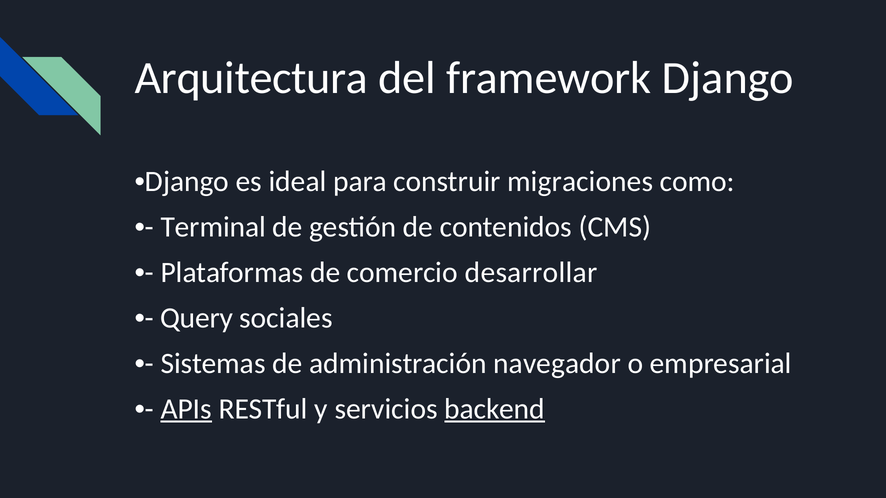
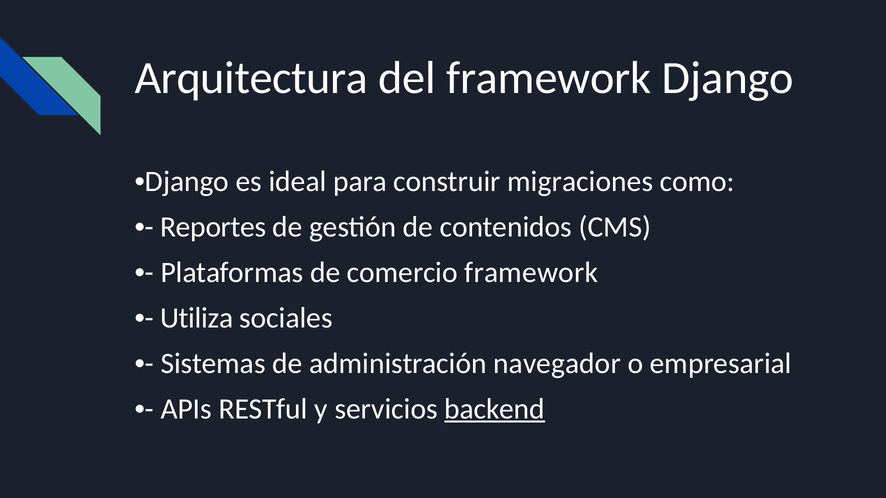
Terminal: Terminal -> Reportes
comercio desarrollar: desarrollar -> framework
Query: Query -> Utiliza
APIs underline: present -> none
